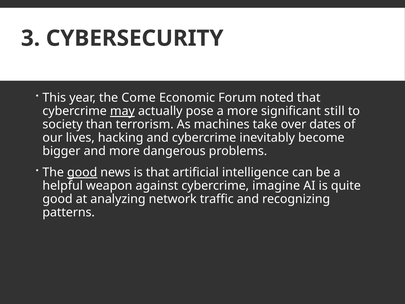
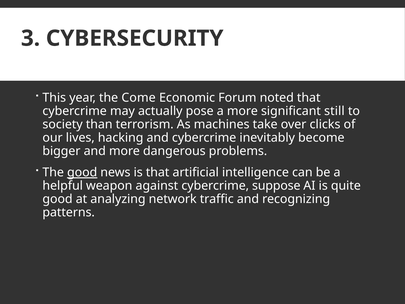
may underline: present -> none
dates: dates -> clicks
imagine: imagine -> suppose
